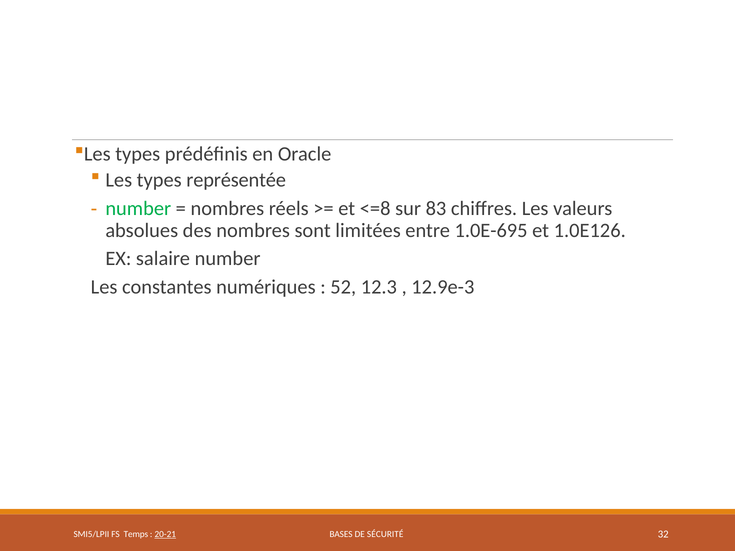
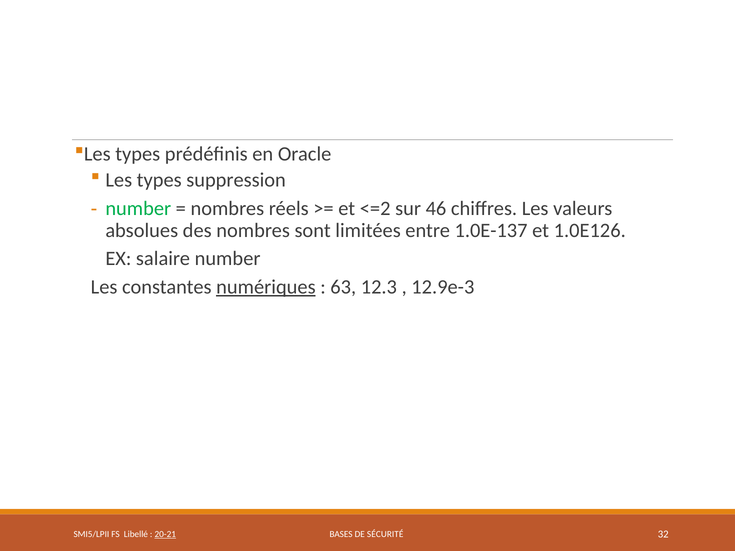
représentée: représentée -> suppression
<=8: <=8 -> <=2
83: 83 -> 46
1.0E-695: 1.0E-695 -> 1.0E-137
numériques underline: none -> present
52: 52 -> 63
Temps: Temps -> Libellé
